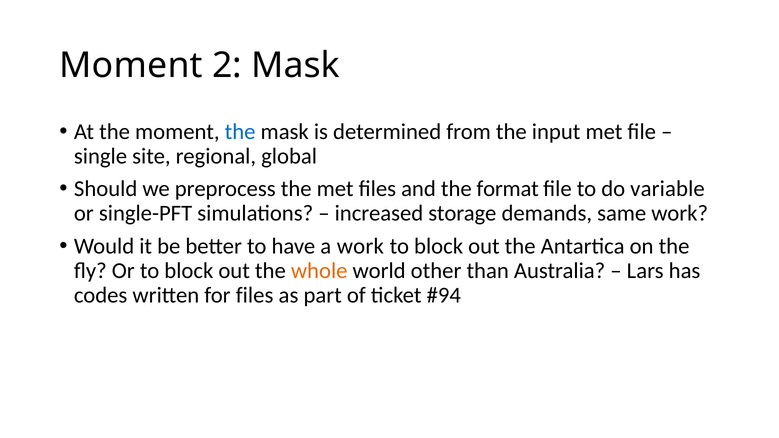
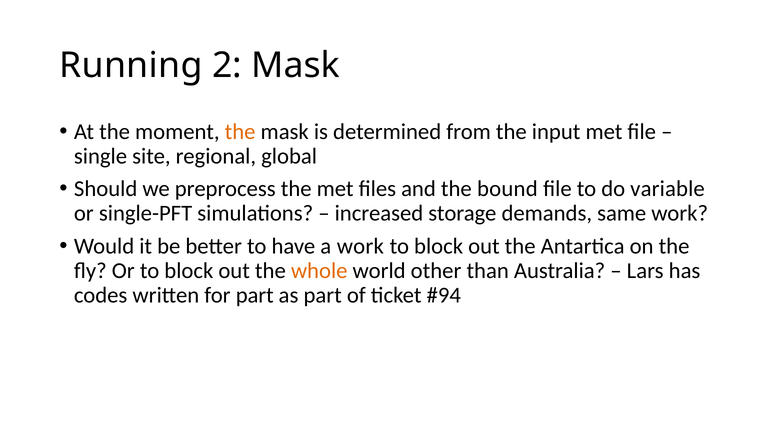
Moment at (131, 65): Moment -> Running
the at (240, 132) colour: blue -> orange
format: format -> bound
for files: files -> part
